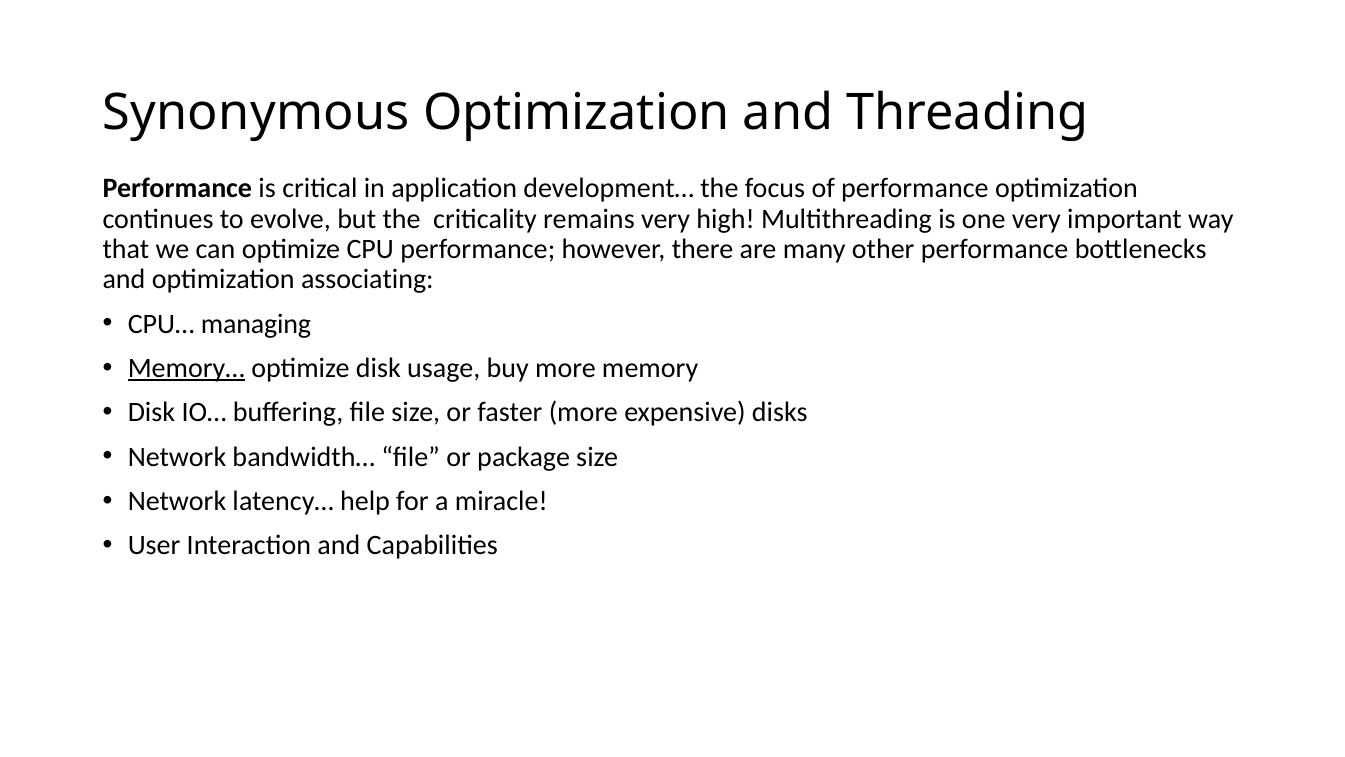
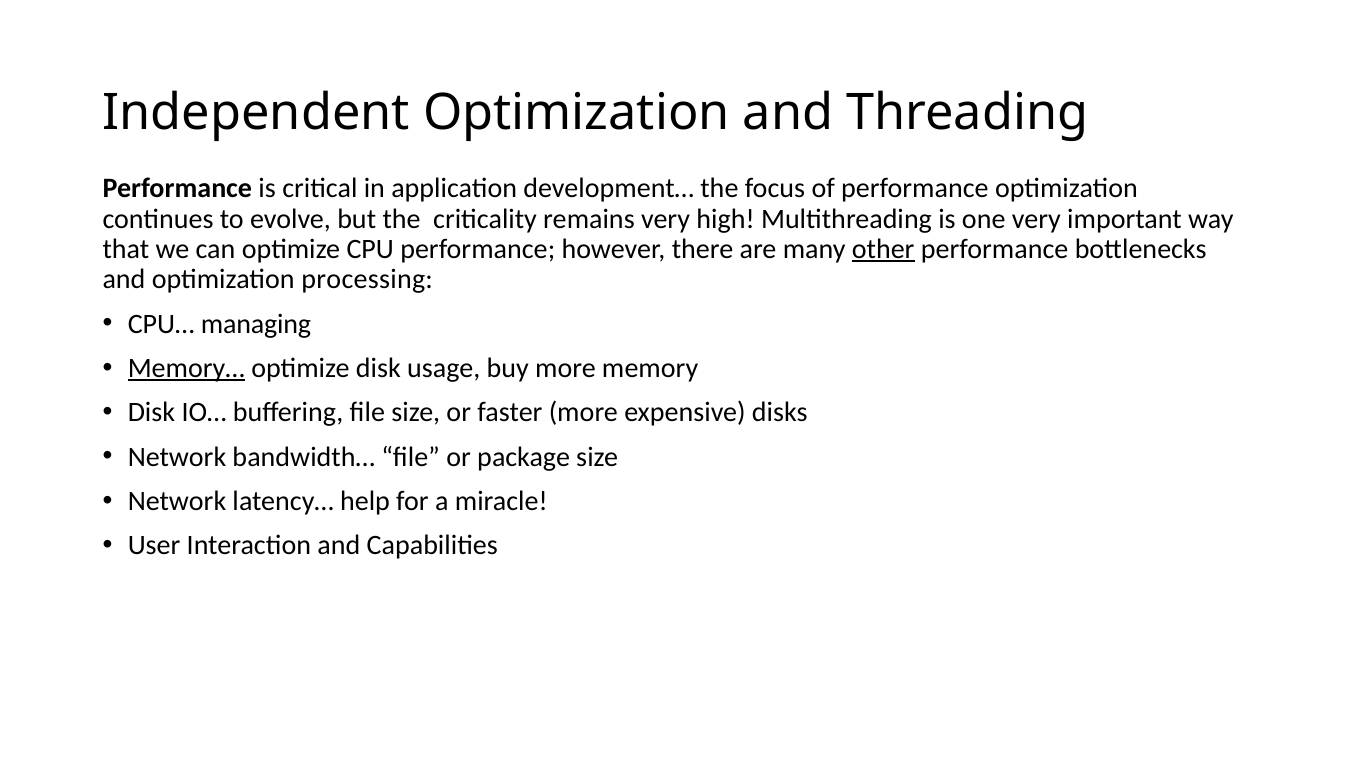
Synonymous: Synonymous -> Independent
other underline: none -> present
associating: associating -> processing
